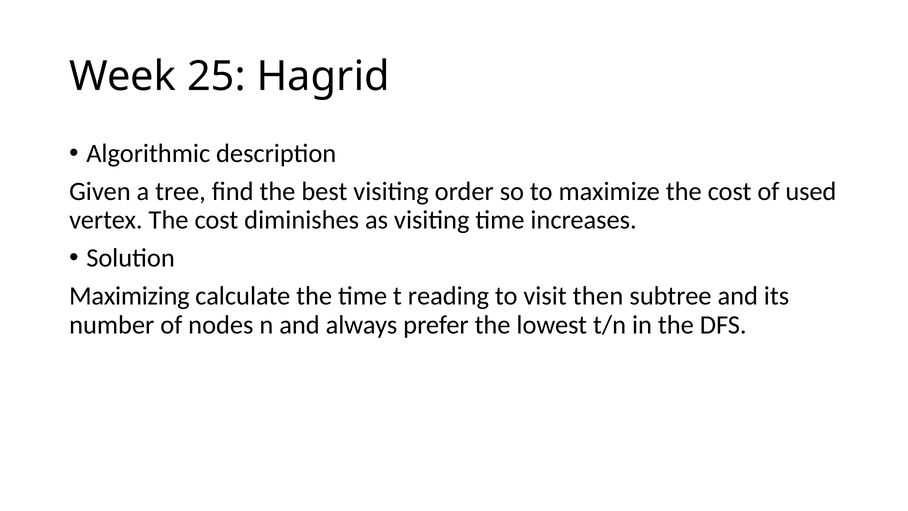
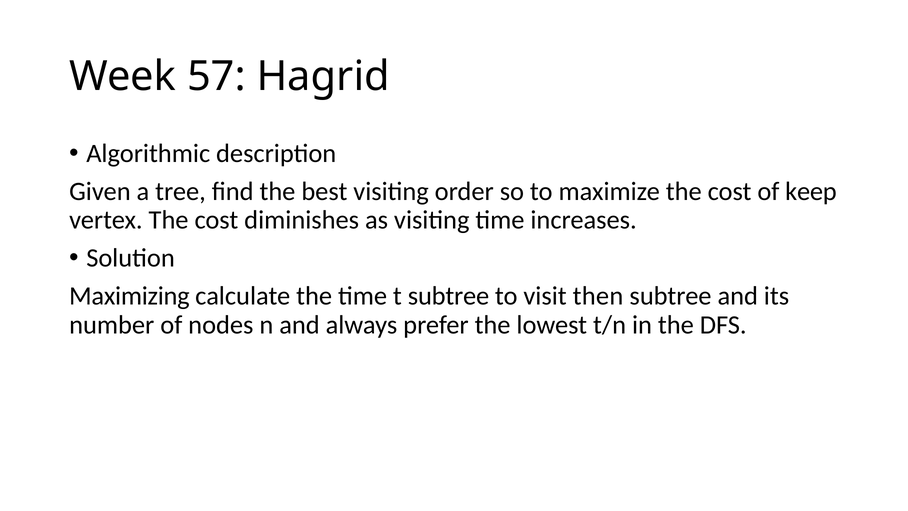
25: 25 -> 57
used: used -> keep
t reading: reading -> subtree
